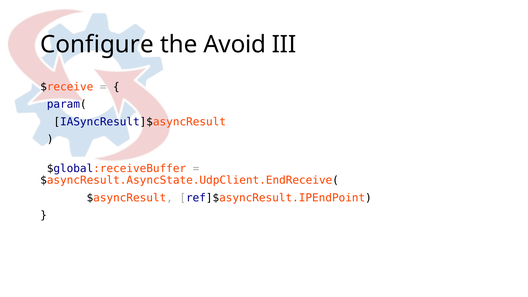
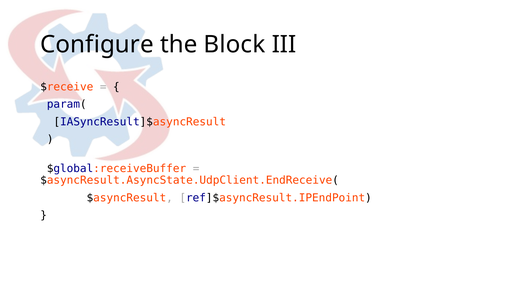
Avoid: Avoid -> Block
